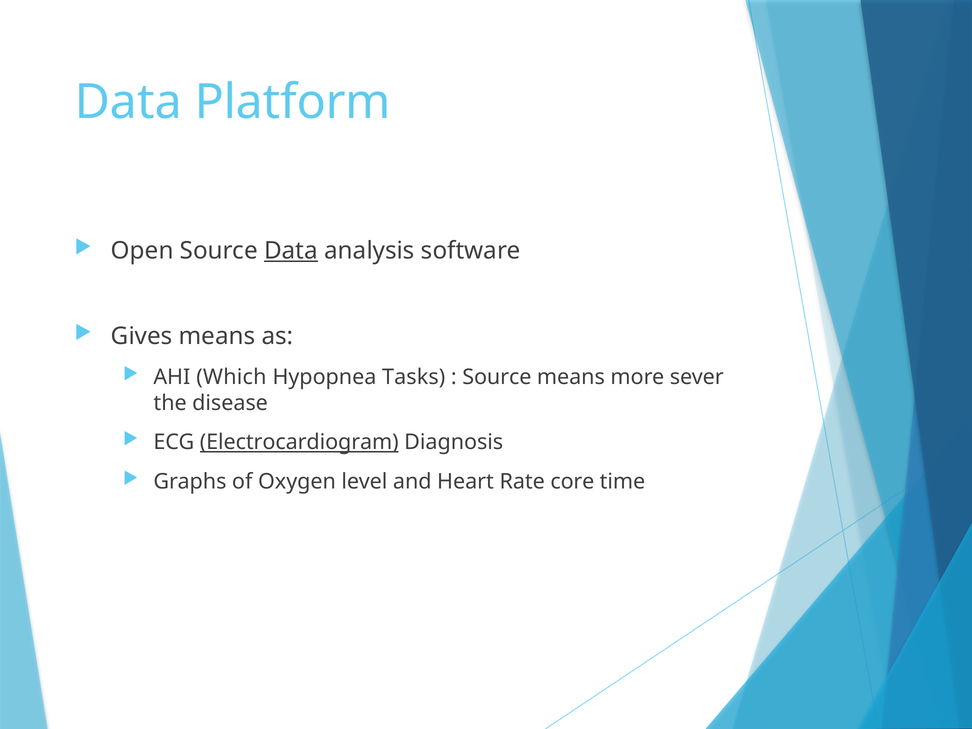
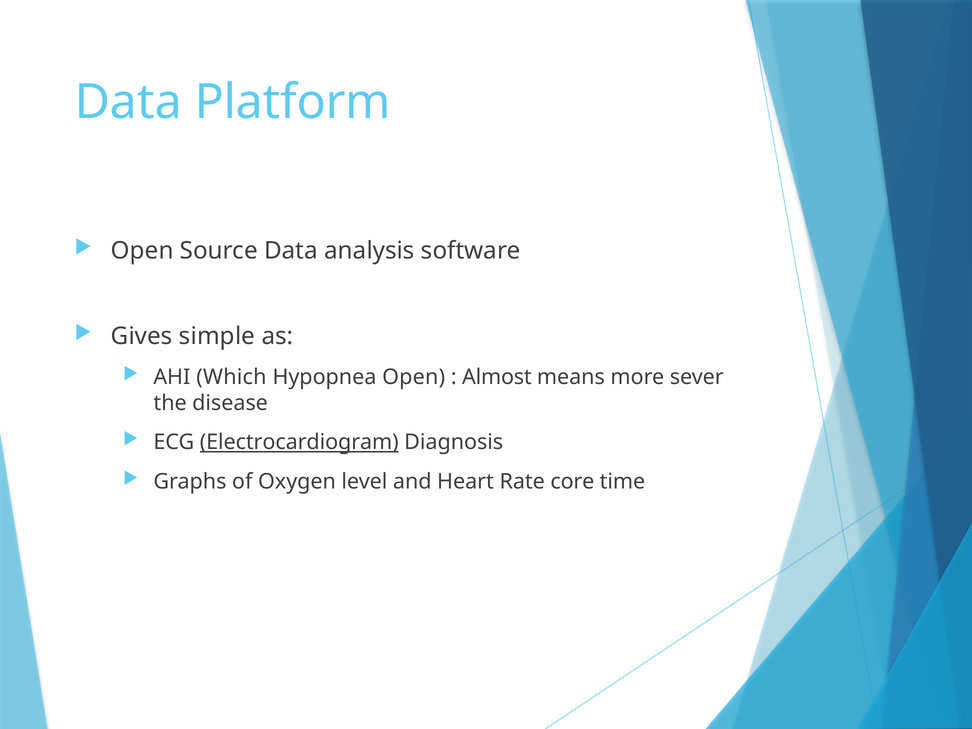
Data at (291, 251) underline: present -> none
Gives means: means -> simple
Hypopnea Tasks: Tasks -> Open
Source at (497, 377): Source -> Almost
